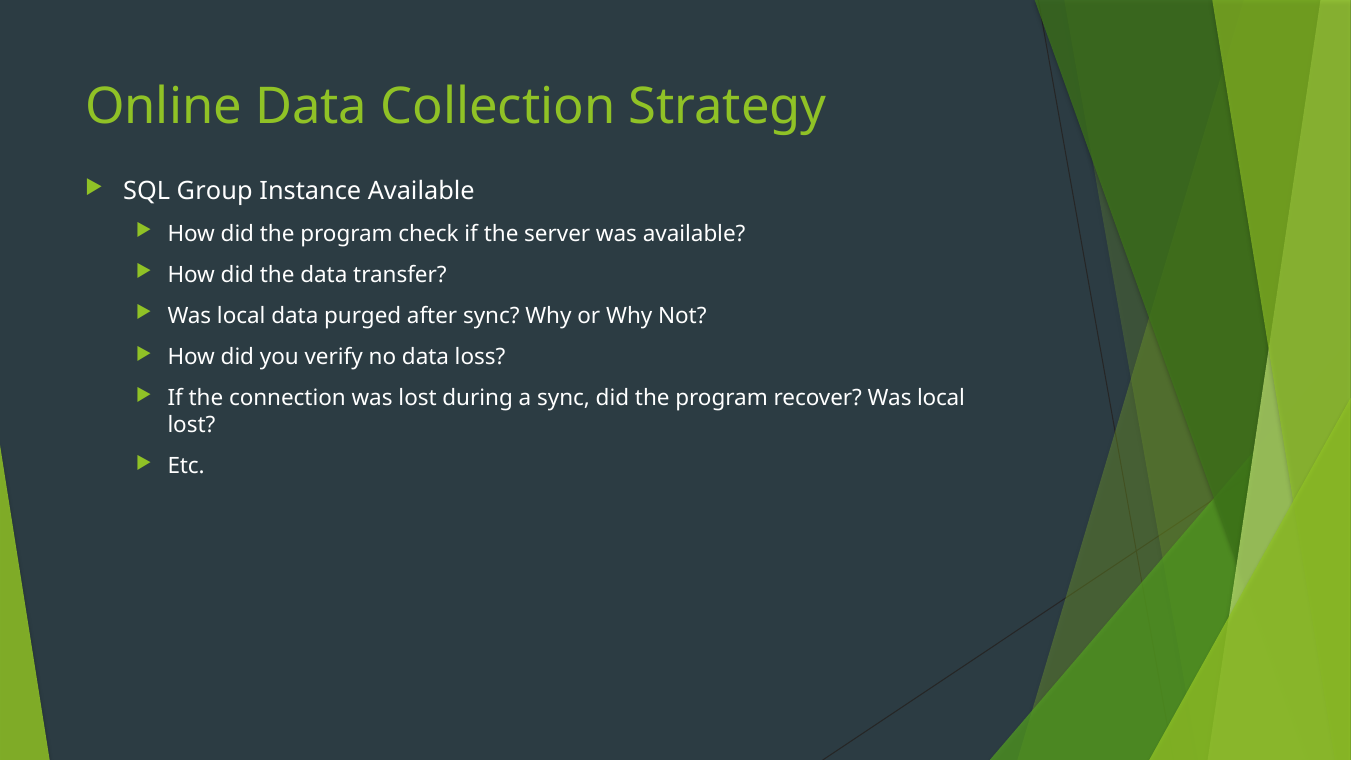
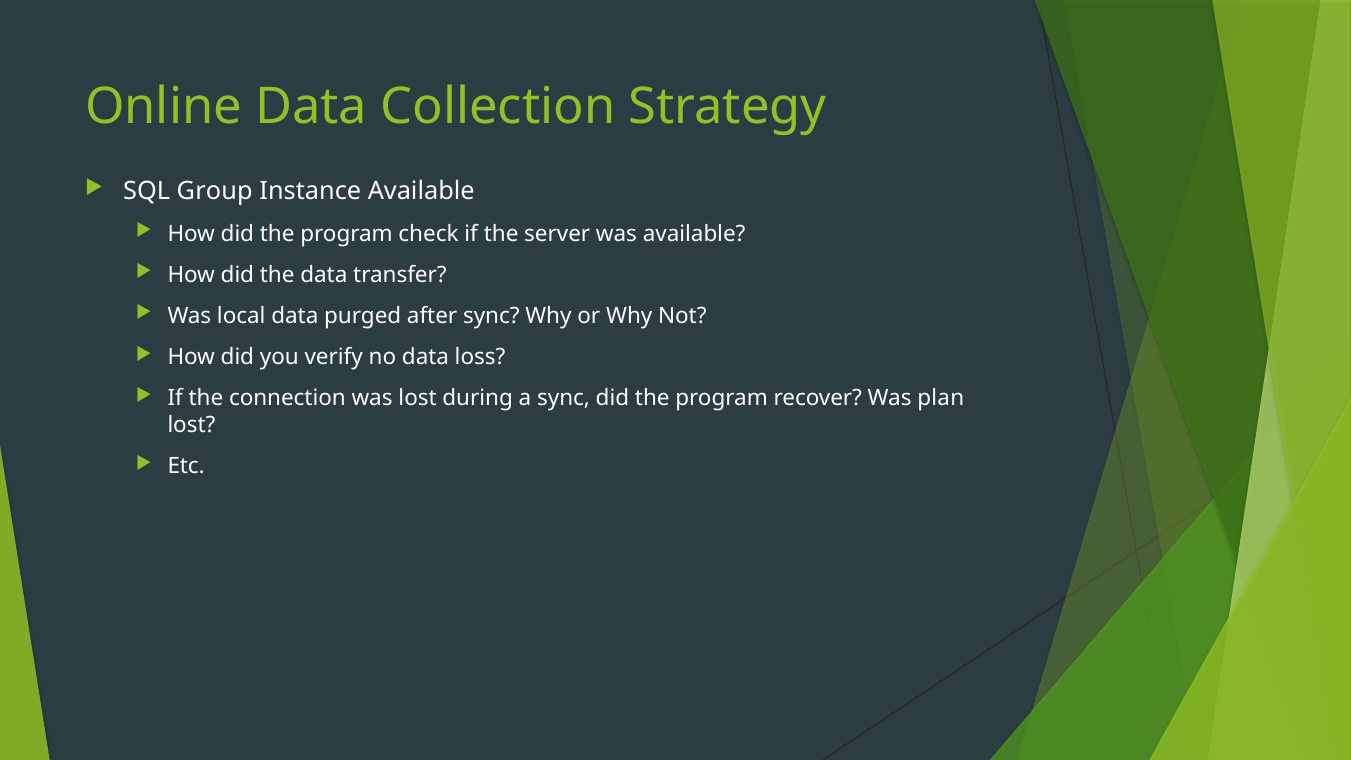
recover Was local: local -> plan
